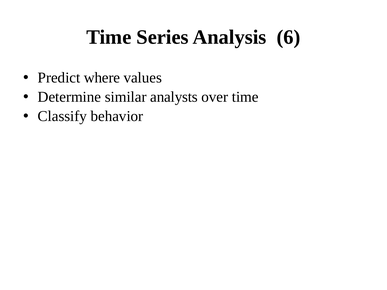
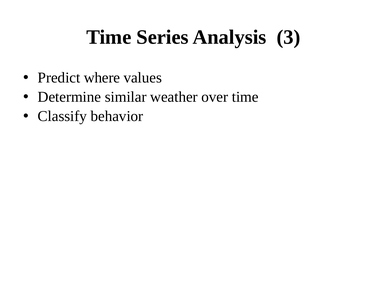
6: 6 -> 3
analysts: analysts -> weather
